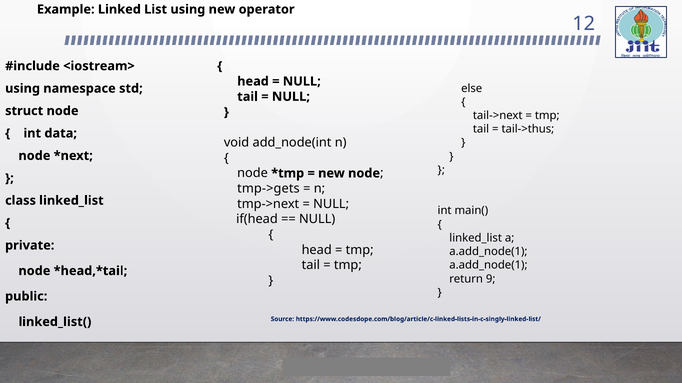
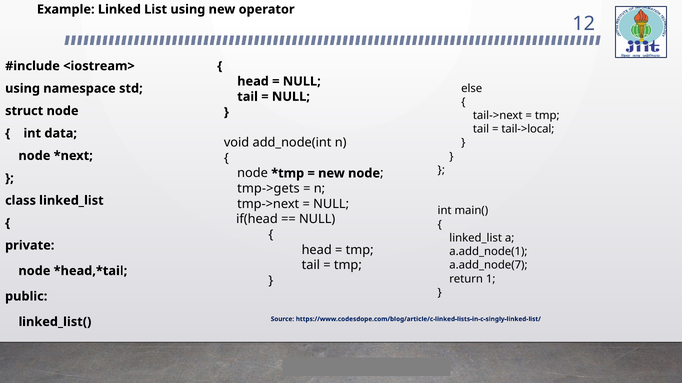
tail->thus: tail->thus -> tail->local
a.add_node(1 at (488, 266): a.add_node(1 -> a.add_node(7
9: 9 -> 1
